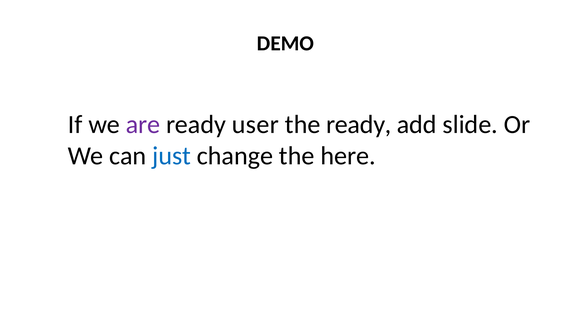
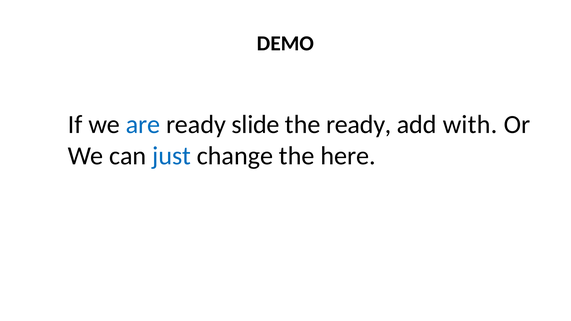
are colour: purple -> blue
user: user -> slide
slide: slide -> with
